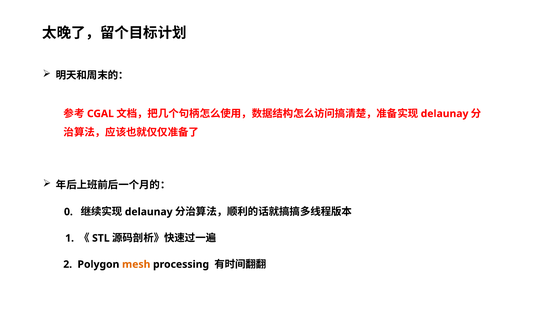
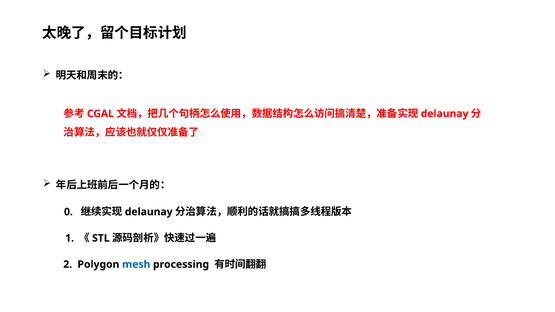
mesh colour: orange -> blue
